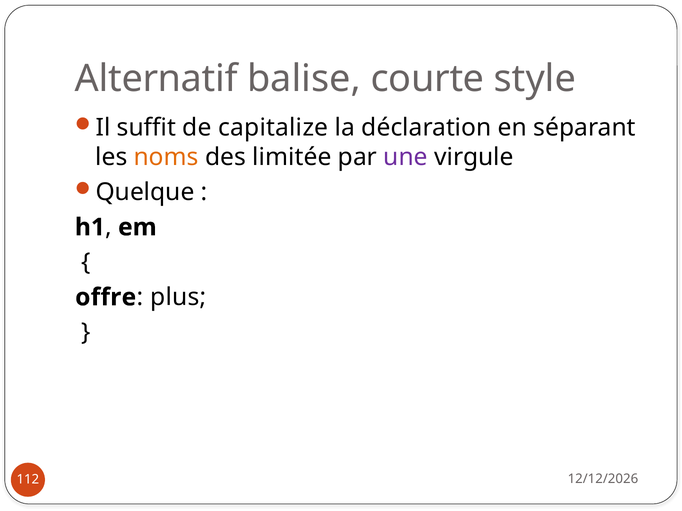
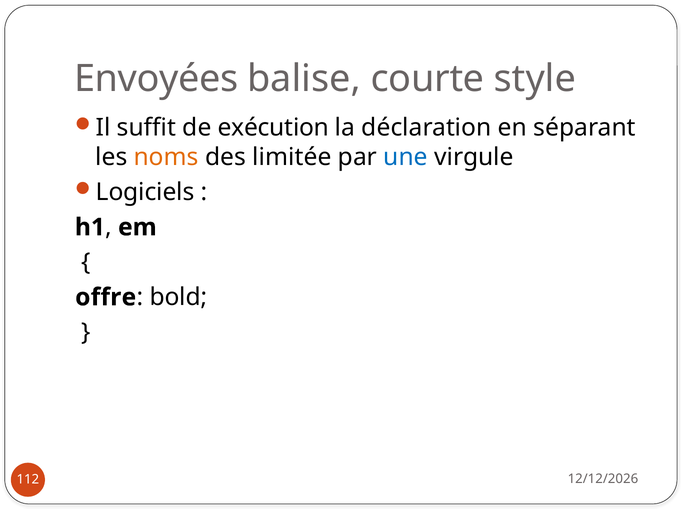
Alternatif: Alternatif -> Envoyées
capitalize: capitalize -> exécution
une colour: purple -> blue
Quelque: Quelque -> Logiciels
plus: plus -> bold
